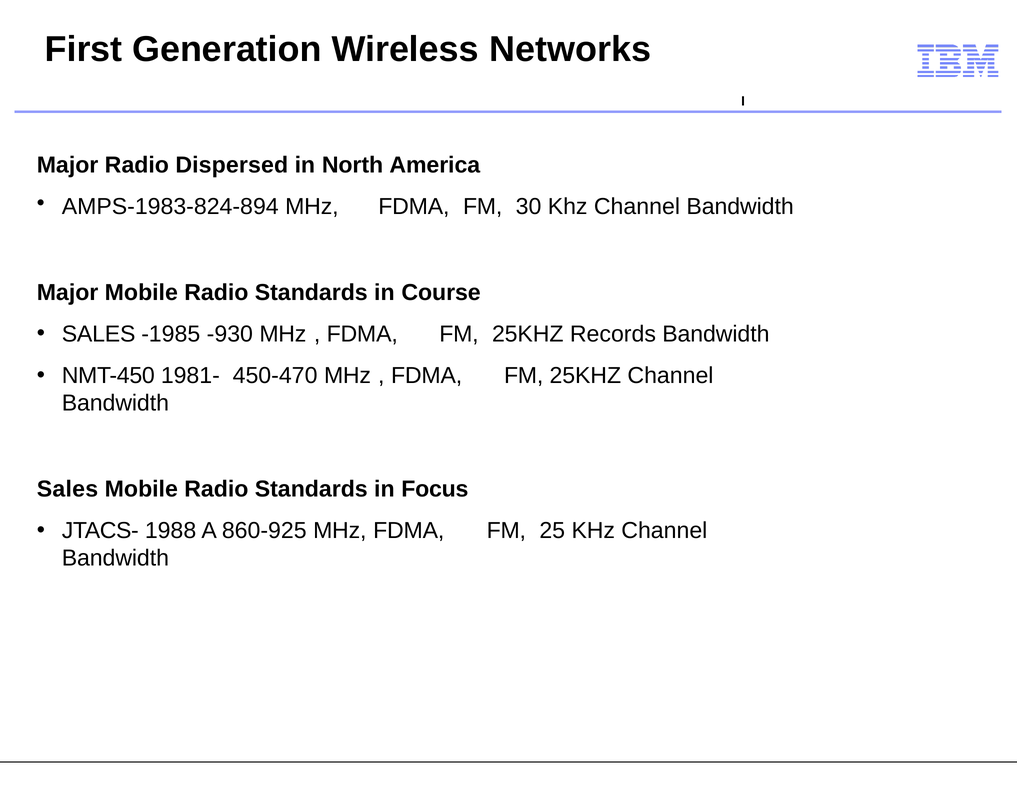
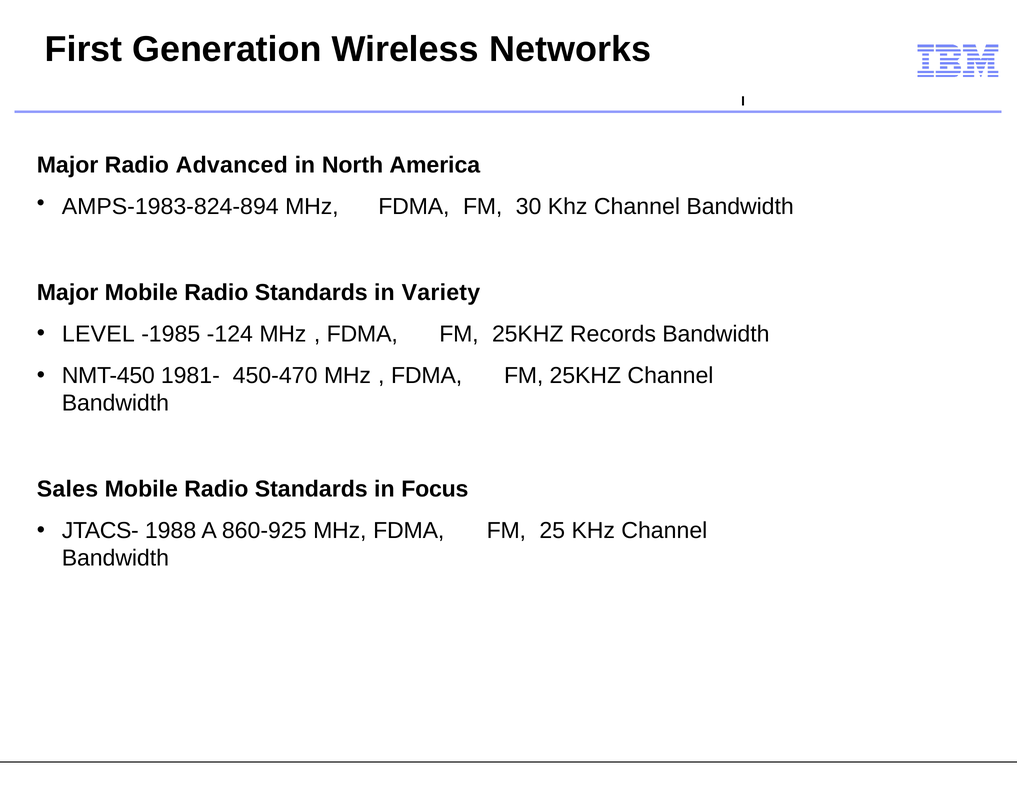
Dispersed: Dispersed -> Advanced
Course: Course -> Variety
SALES at (99, 334): SALES -> LEVEL
-930: -930 -> -124
